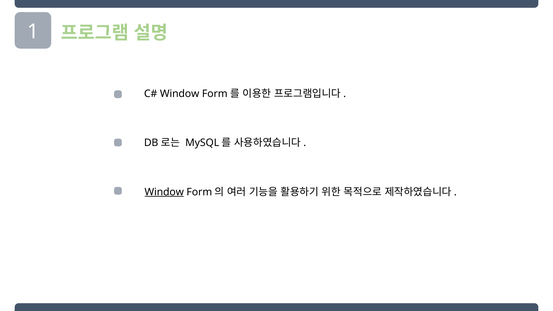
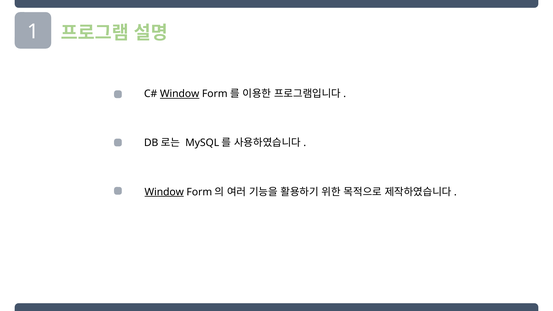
Window at (180, 94) underline: none -> present
